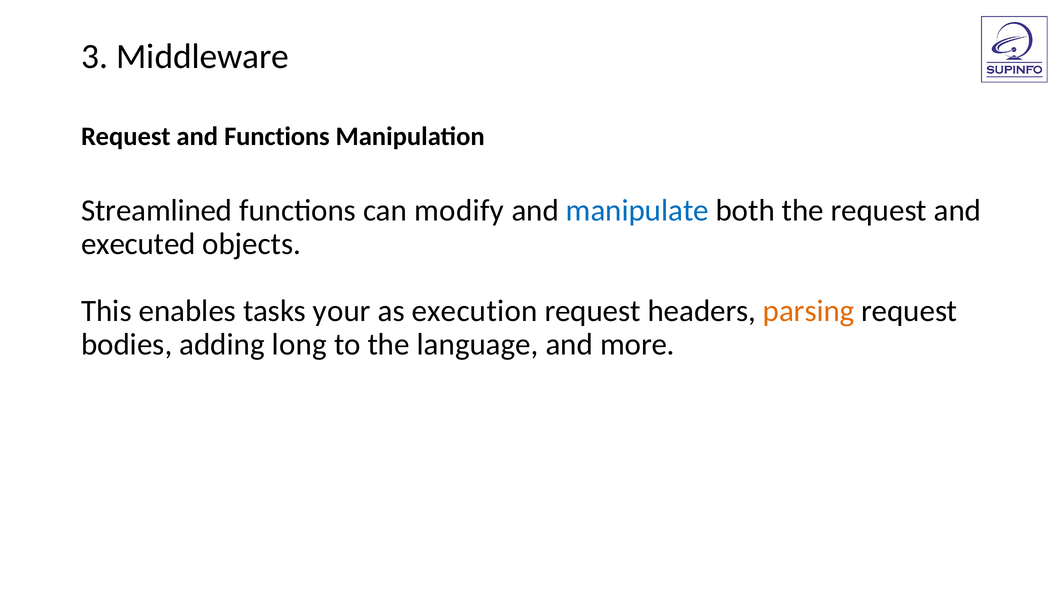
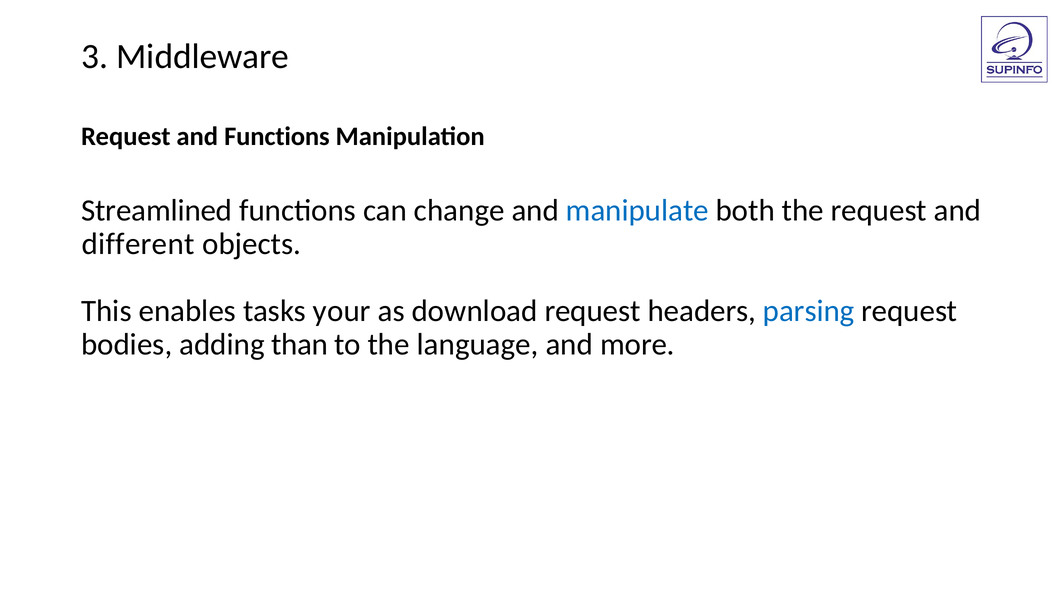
modify: modify -> change
executed: executed -> different
execution: execution -> download
parsing colour: orange -> blue
long: long -> than
